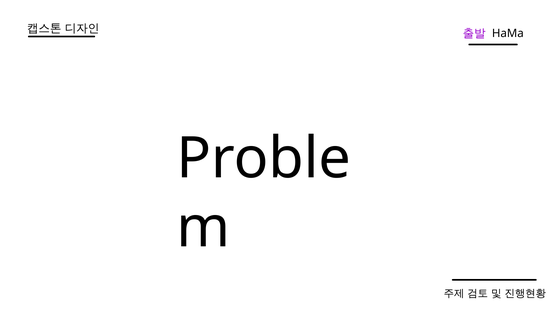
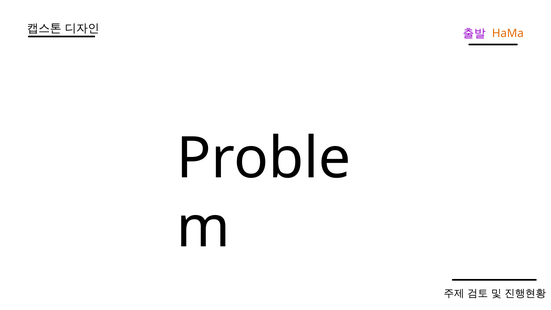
HaMa colour: black -> orange
